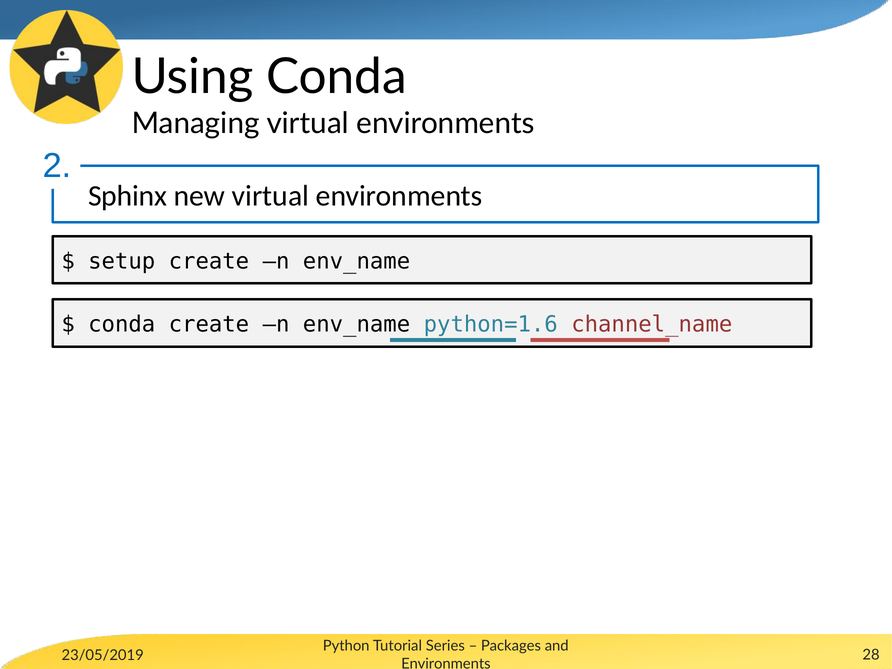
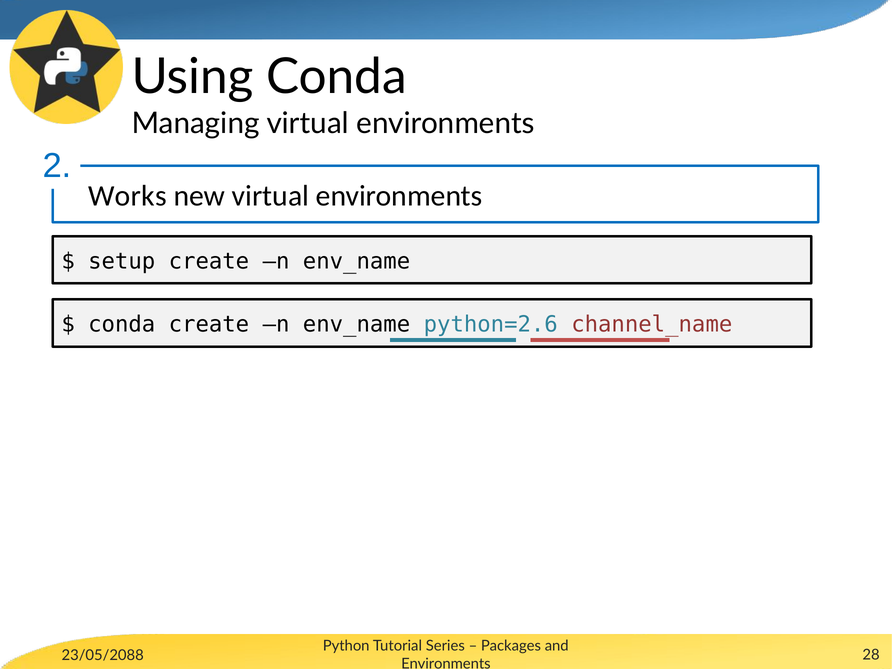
Sphinx: Sphinx -> Works
python=1.6: python=1.6 -> python=2.6
23/05/2019: 23/05/2019 -> 23/05/2088
